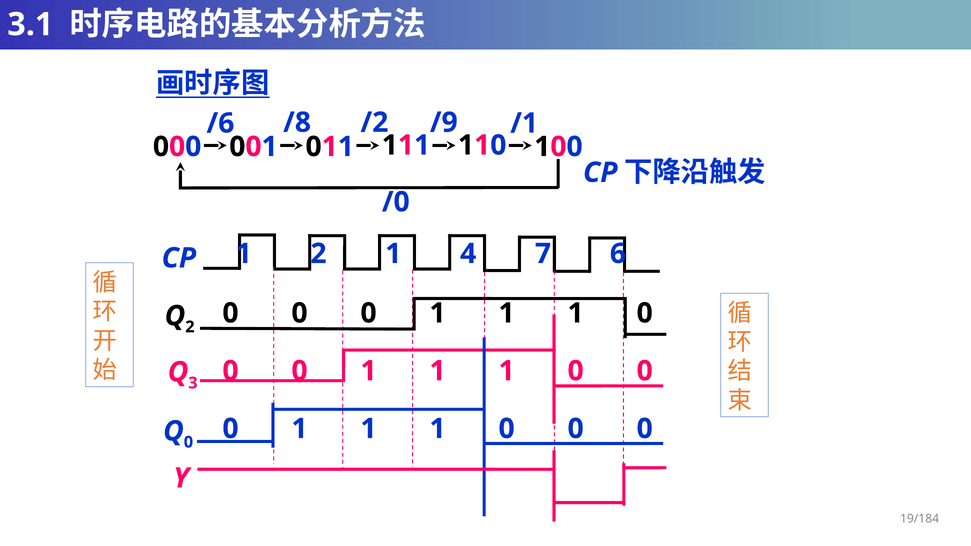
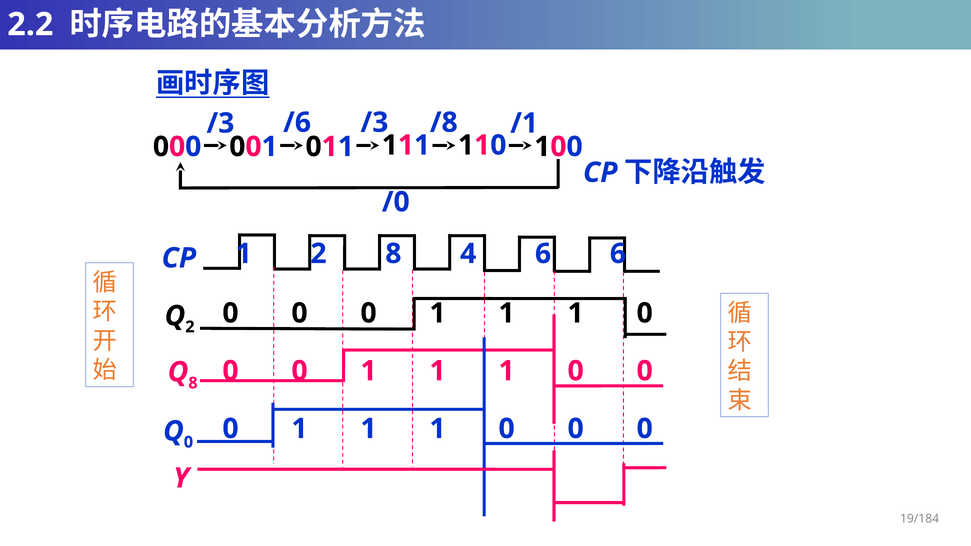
3.1: 3.1 -> 2.2
/8: /8 -> /6
/2 at (374, 123): /2 -> /3
/9: /9 -> /8
/6 at (220, 123): /6 -> /3
2 1: 1 -> 8
4 7: 7 -> 6
3 at (193, 383): 3 -> 8
